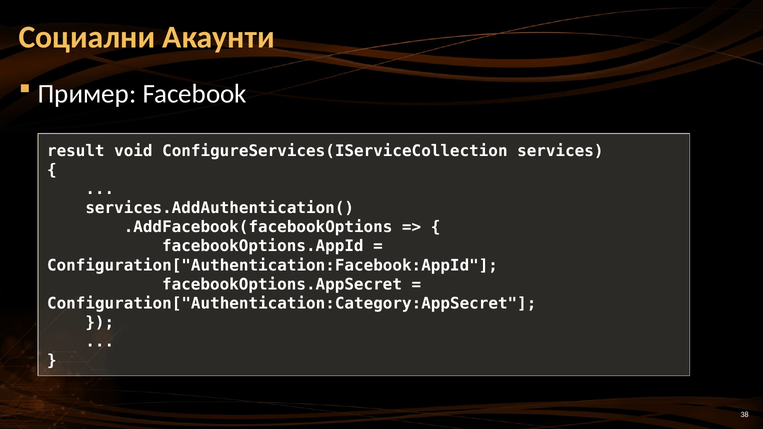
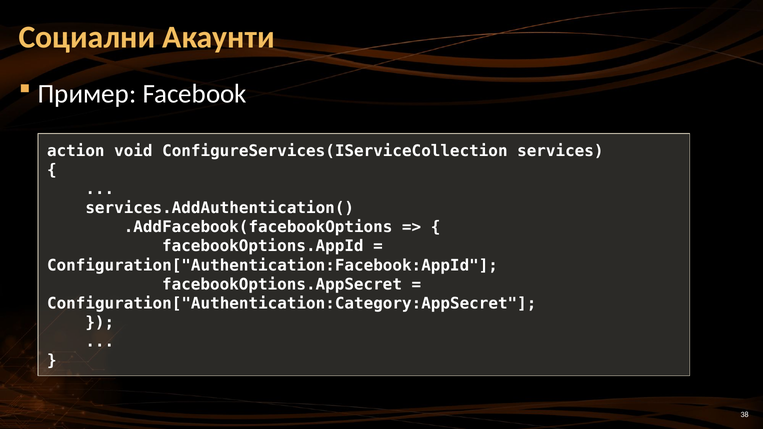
result: result -> action
